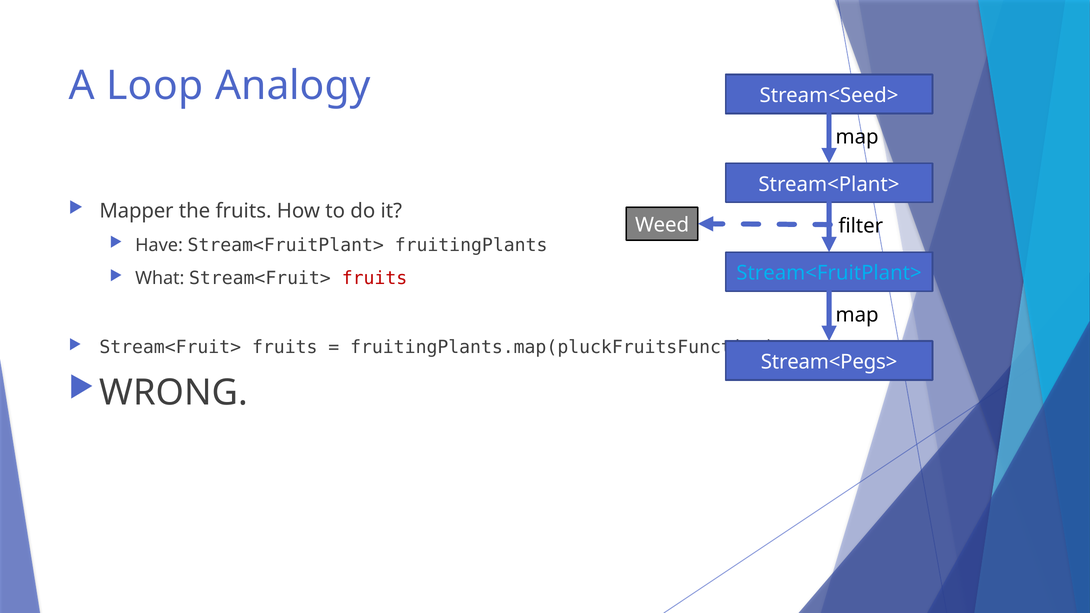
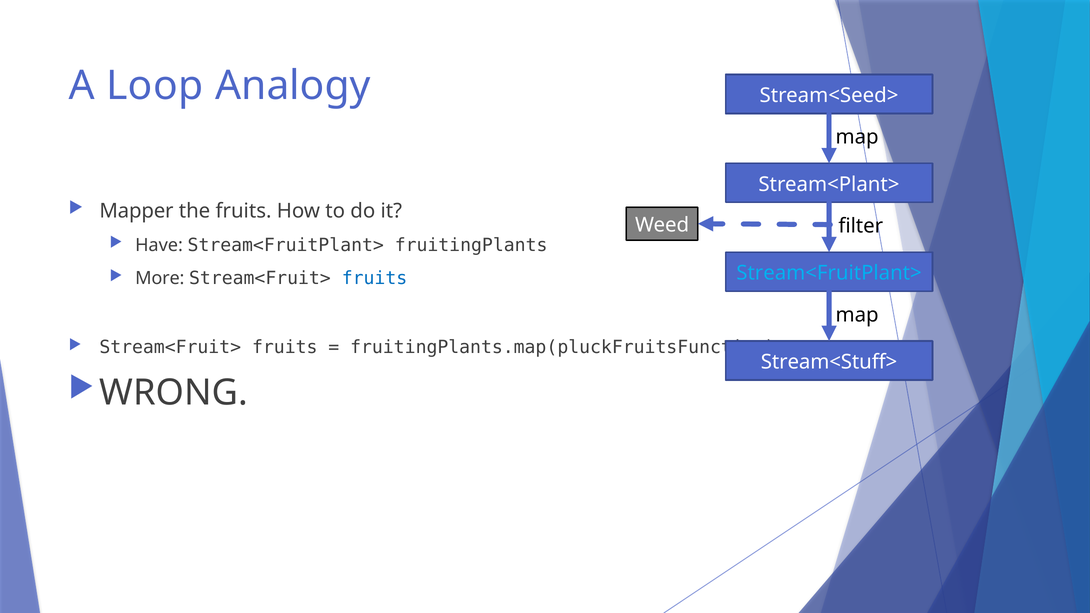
What: What -> More
fruits at (374, 278) colour: red -> blue
Stream<Pegs>: Stream<Pegs> -> Stream<Stuff>
